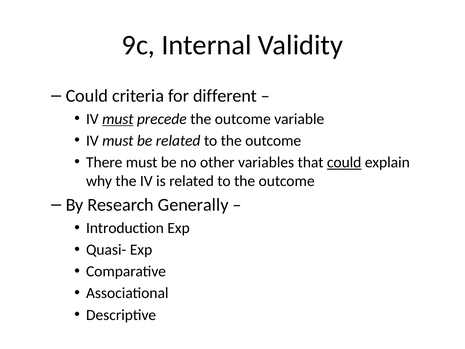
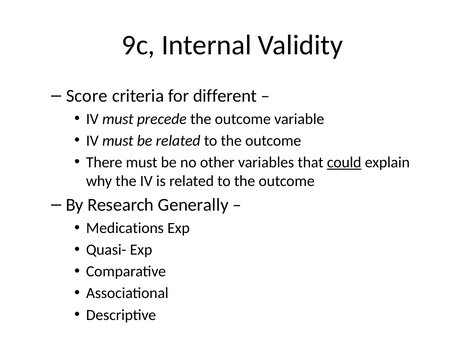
Could at (87, 96): Could -> Score
must at (118, 119) underline: present -> none
Introduction: Introduction -> Medications
